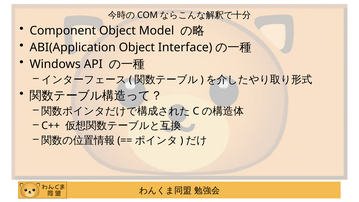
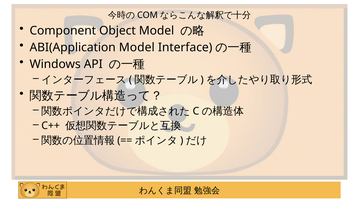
ABI(Application Object: Object -> Model
